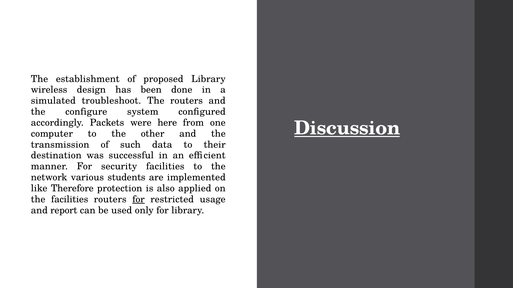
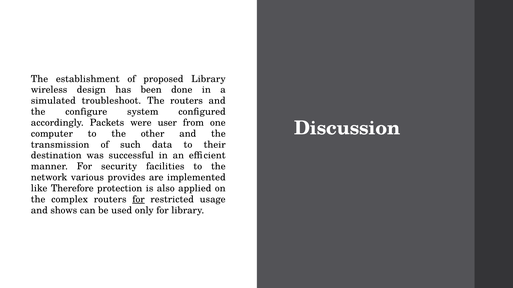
here: here -> user
Discussion underline: present -> none
students: students -> provides
the facilities: facilities -> complex
report: report -> shows
